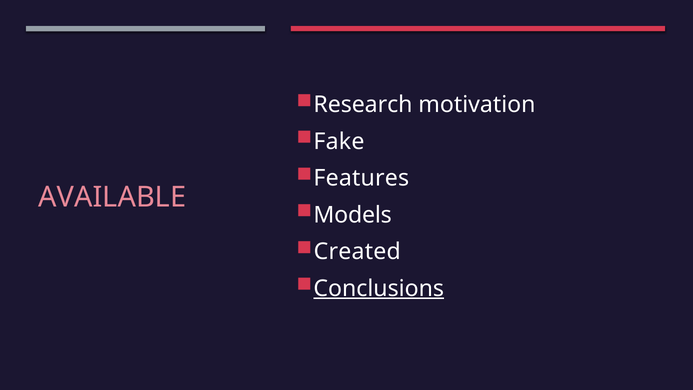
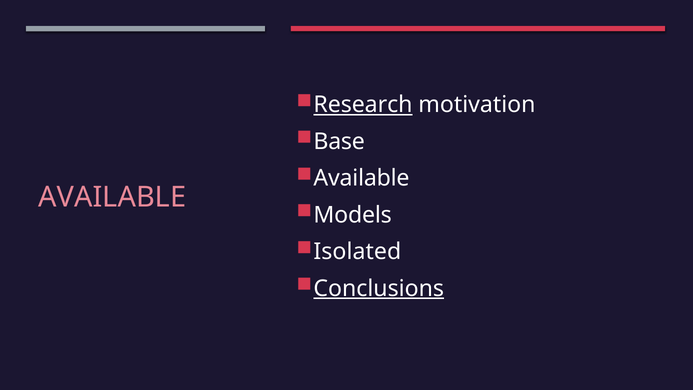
Research underline: none -> present
Fake: Fake -> Base
Features at (361, 178): Features -> Available
Created: Created -> Isolated
